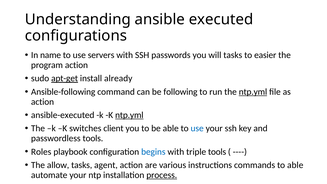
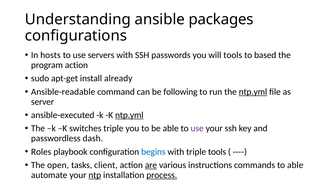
executed: executed -> packages
name: name -> hosts
will tasks: tasks -> tools
easier: easier -> based
apt-get underline: present -> none
Ansible-following: Ansible-following -> Ansible-readable
action at (43, 102): action -> server
switches client: client -> triple
use at (197, 128) colour: blue -> purple
passwordless tools: tools -> dash
allow: allow -> open
agent: agent -> client
are underline: none -> present
ntp underline: none -> present
